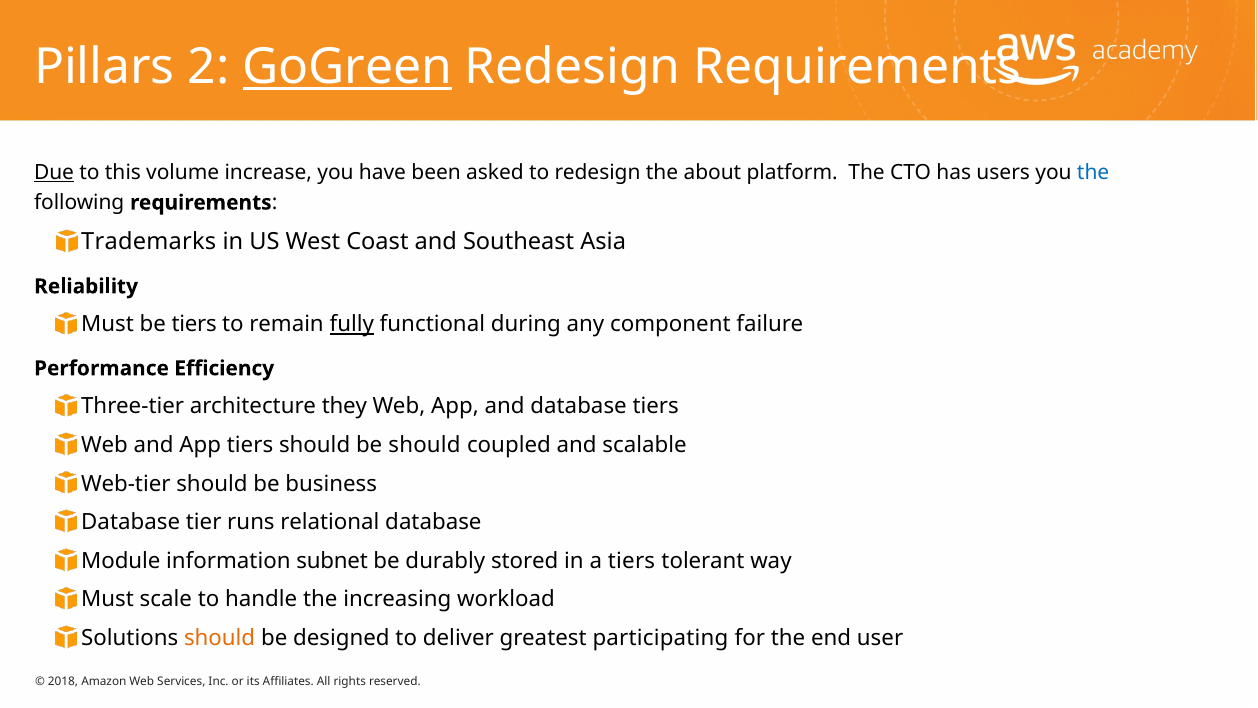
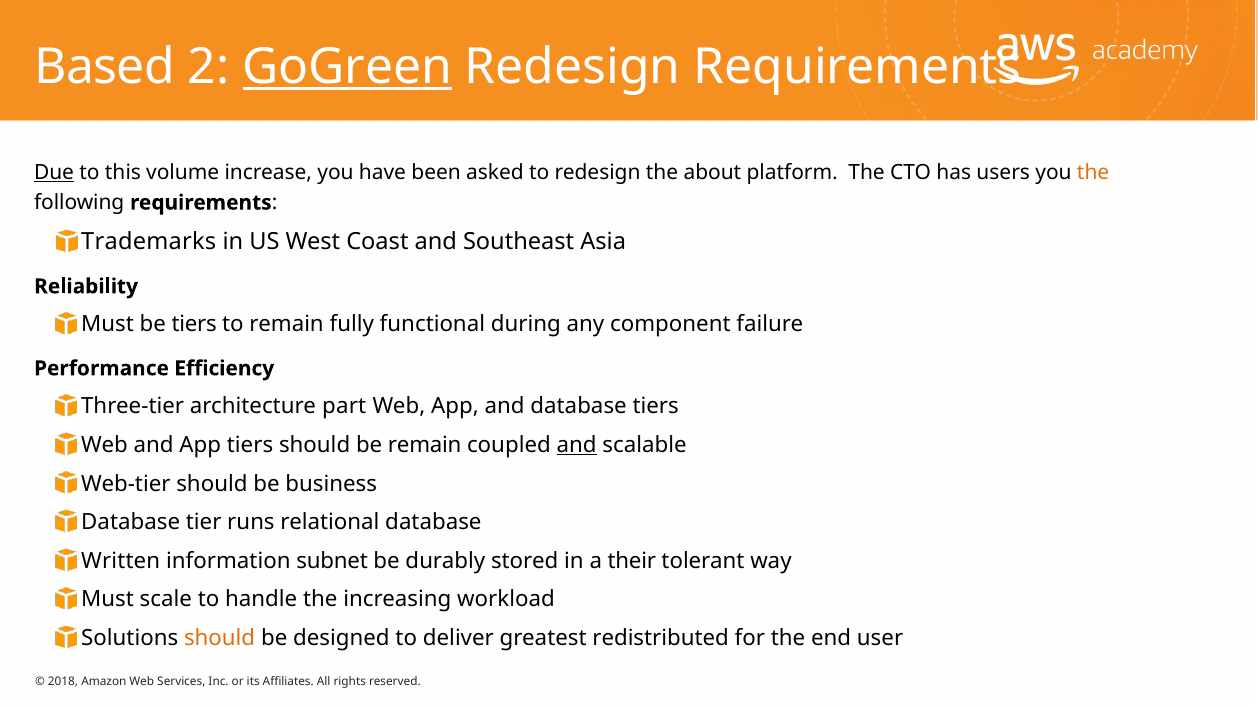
Pillars: Pillars -> Based
the at (1093, 172) colour: blue -> orange
fully underline: present -> none
they: they -> part
be should: should -> remain
and at (577, 445) underline: none -> present
Module: Module -> Written
a tiers: tiers -> their
participating: participating -> redistributed
